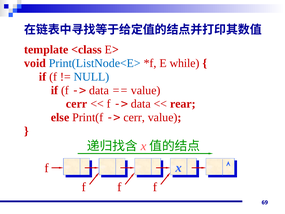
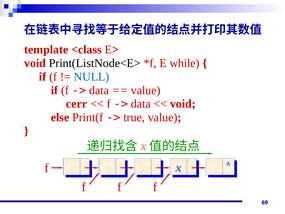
Print(ListNode<E> colour: blue -> black
rear at (183, 104): rear -> void
cerr at (134, 117): cerr -> true
